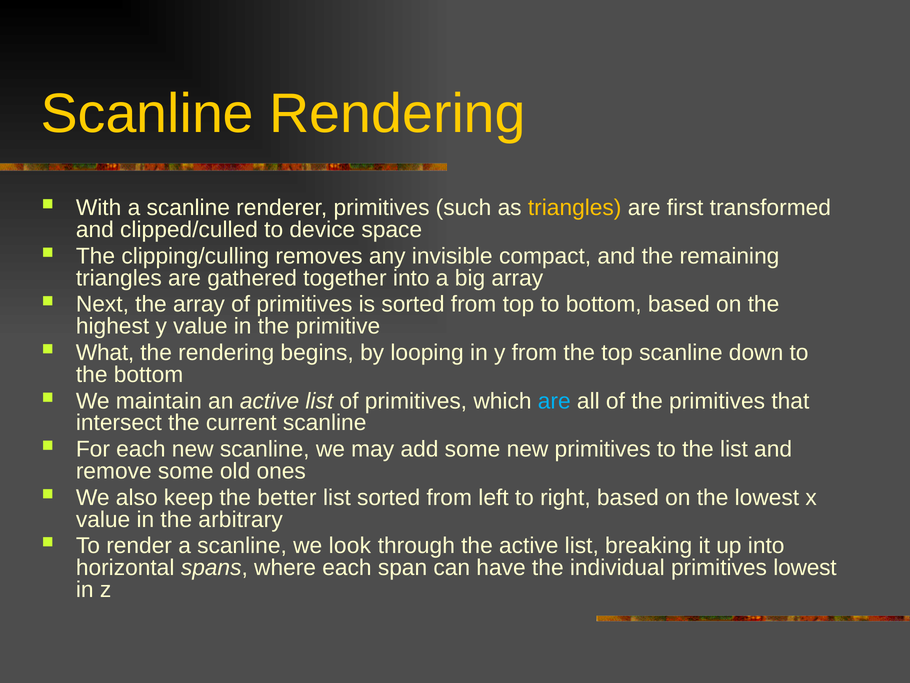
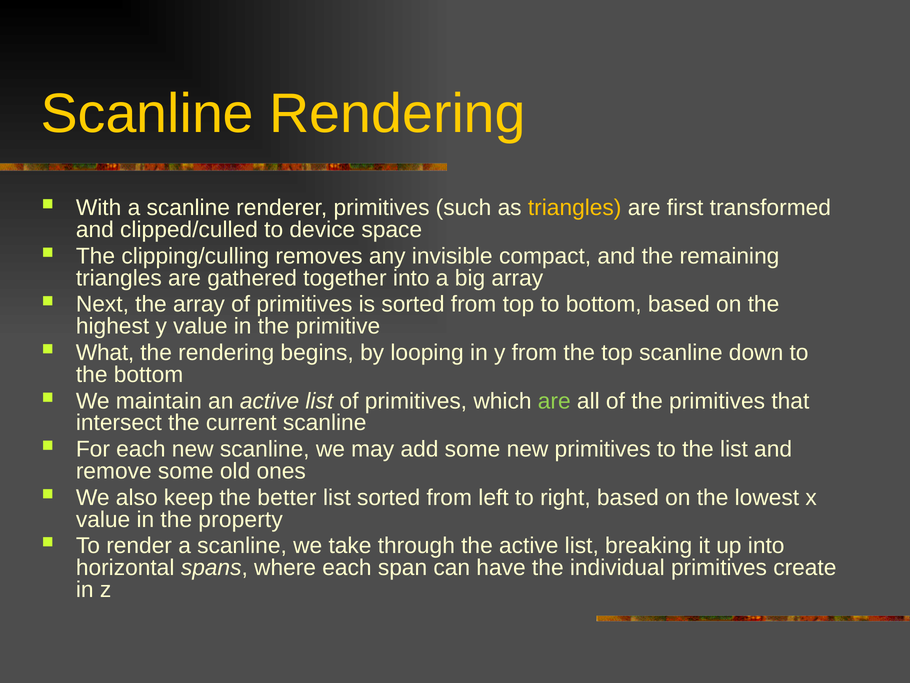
are at (554, 401) colour: light blue -> light green
arbitrary: arbitrary -> property
look: look -> take
primitives lowest: lowest -> create
